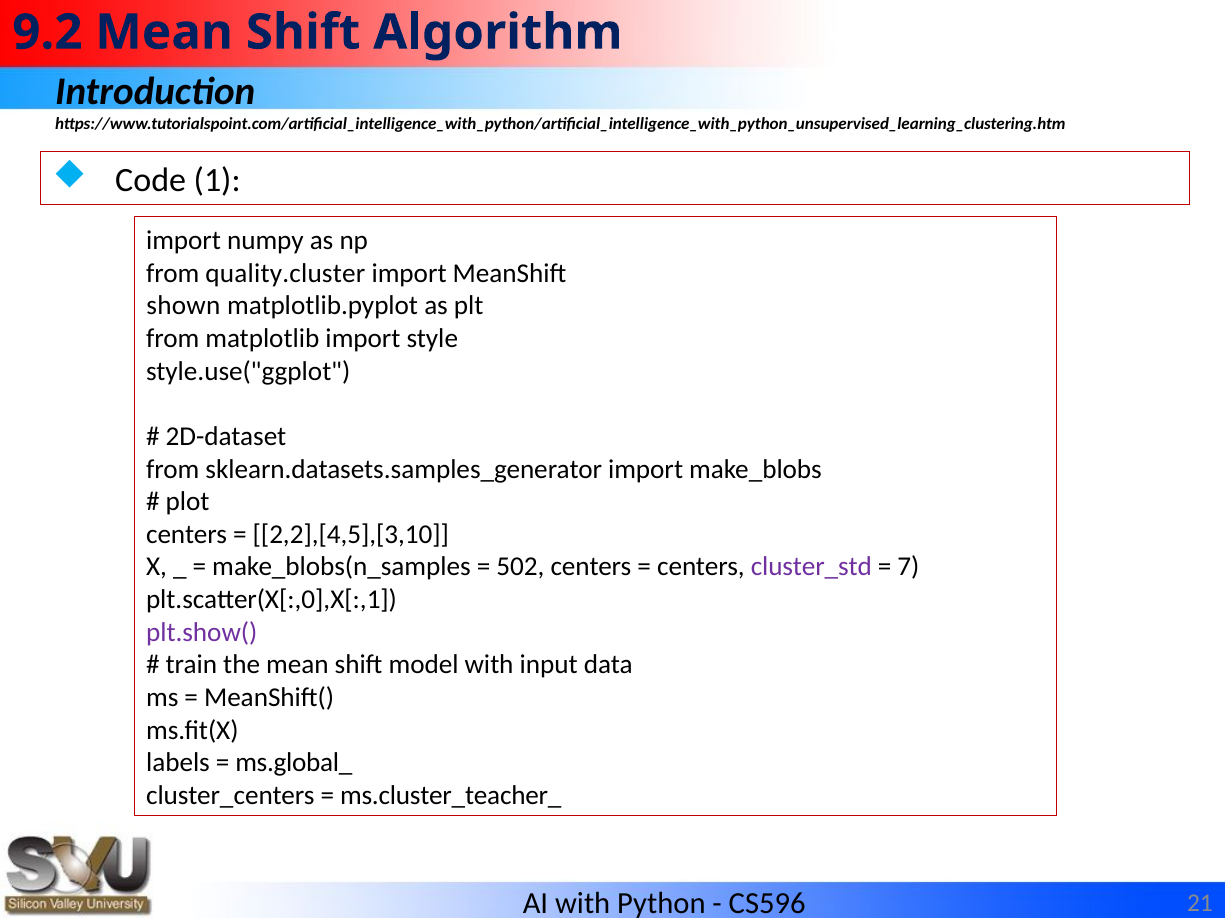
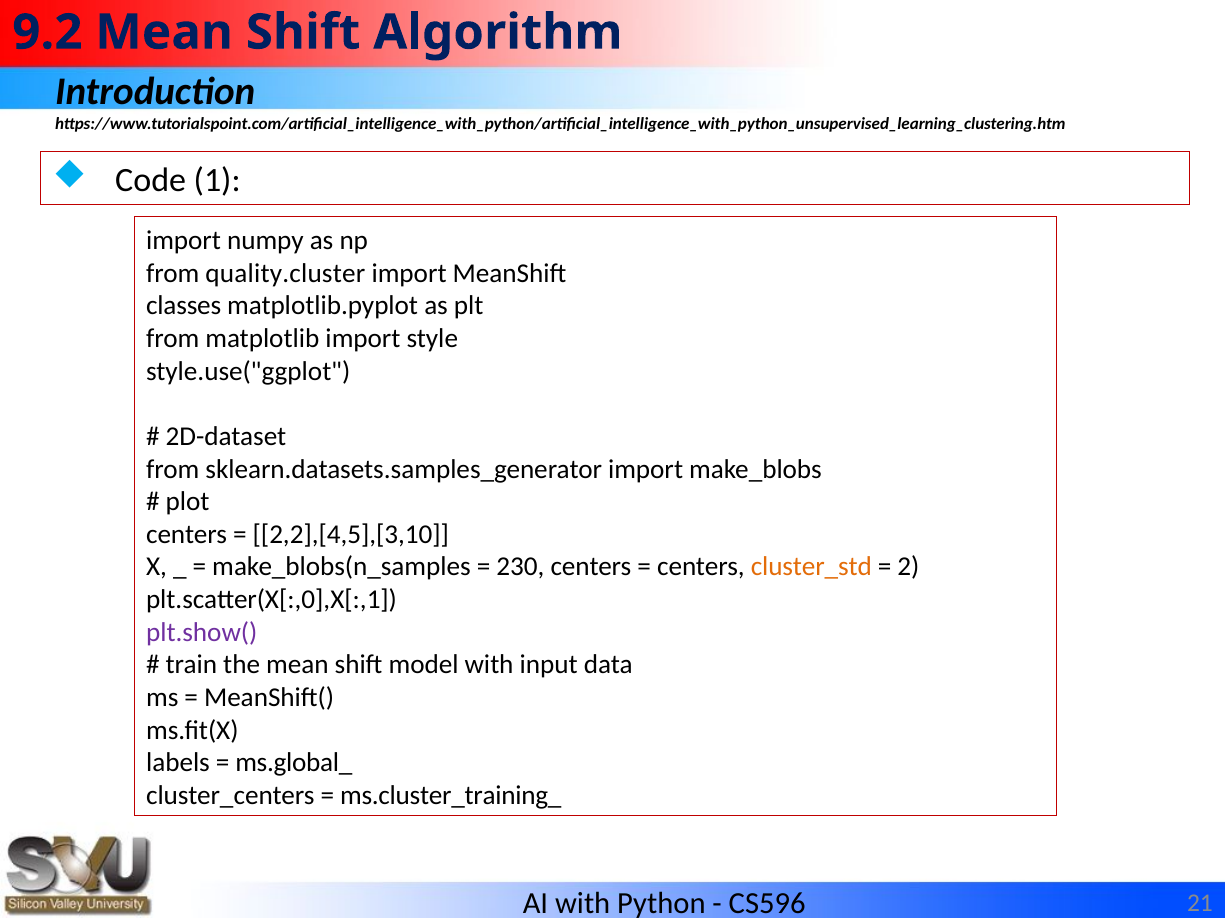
shown: shown -> classes
502: 502 -> 230
cluster_std colour: purple -> orange
7: 7 -> 2
ms.cluster_teacher_: ms.cluster_teacher_ -> ms.cluster_training_
